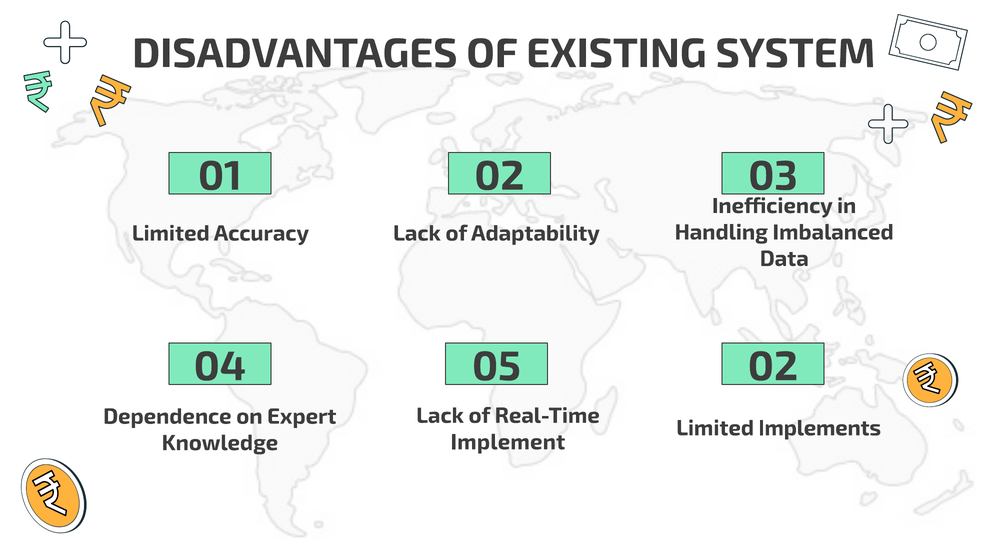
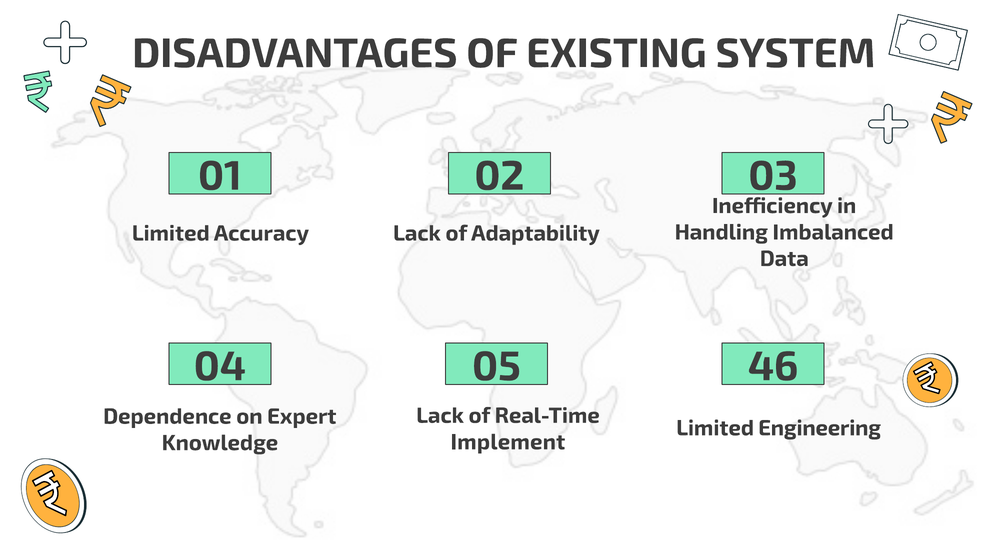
05 02: 02 -> 46
Implements: Implements -> Engineering
